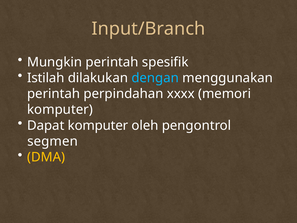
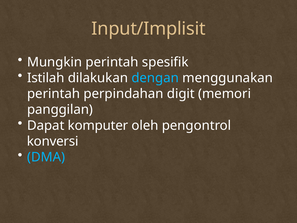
Input/Branch: Input/Branch -> Input/Implisit
xxxx: xxxx -> digit
komputer at (60, 110): komputer -> panggilan
segmen: segmen -> konversi
DMA colour: yellow -> light blue
